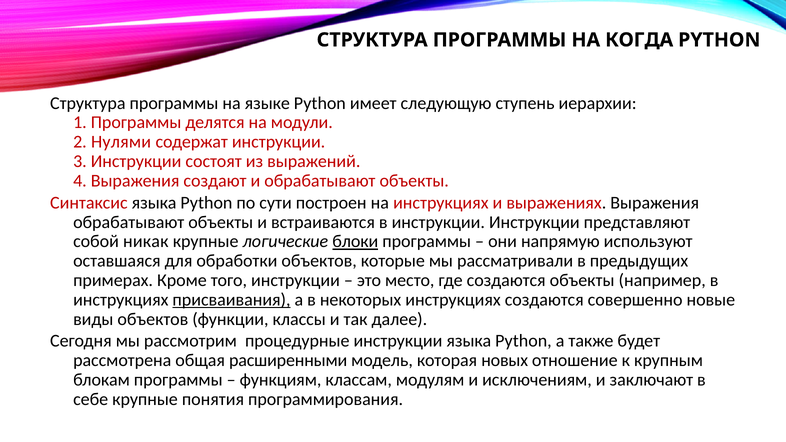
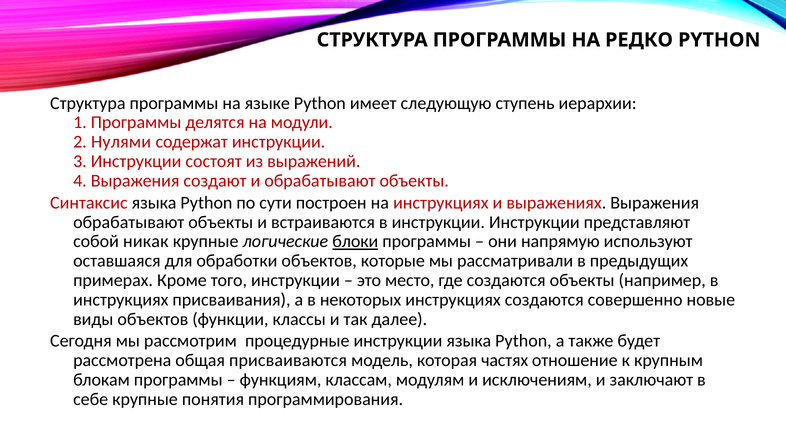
КОГДА: КОГДА -> РЕДКО
присваивания underline: present -> none
расширенными: расширенными -> присваиваются
новых: новых -> частях
